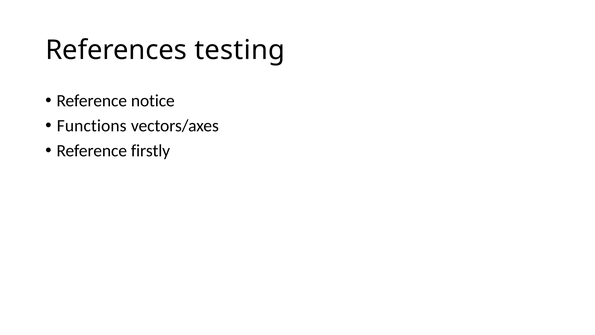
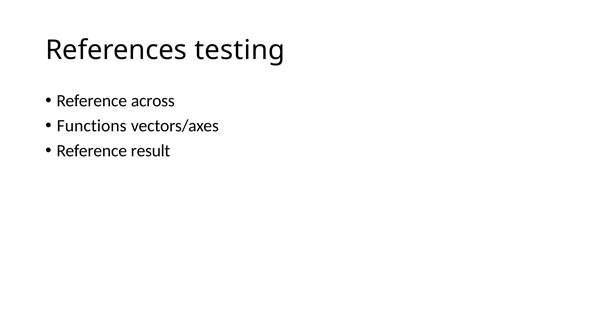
notice: notice -> across
firstly: firstly -> result
